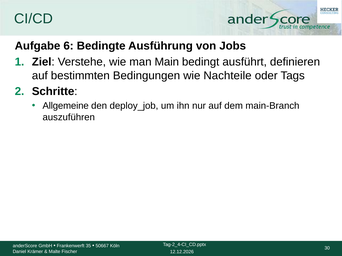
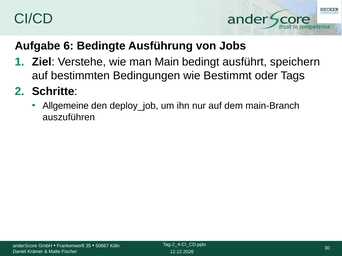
definieren: definieren -> speichern
Nachteile: Nachteile -> Bestimmt
